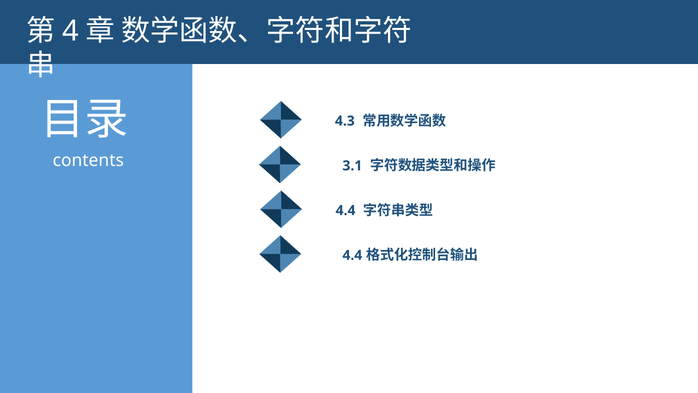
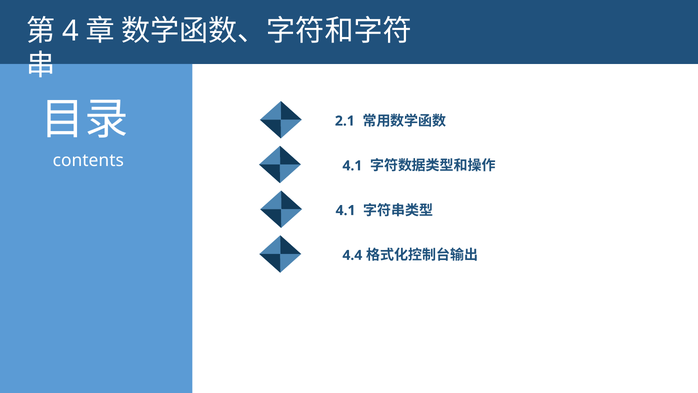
4.3: 4.3 -> 2.1
3.1 at (352, 166): 3.1 -> 4.1
4.4 at (346, 210): 4.4 -> 4.1
